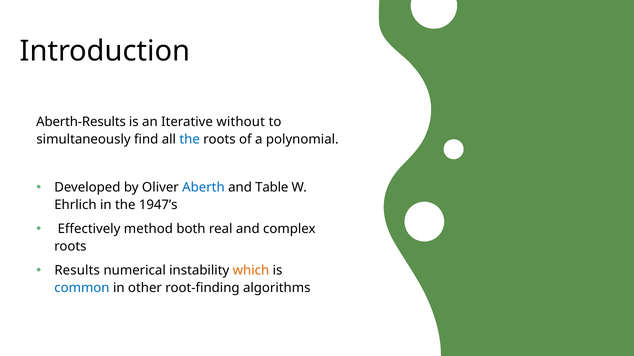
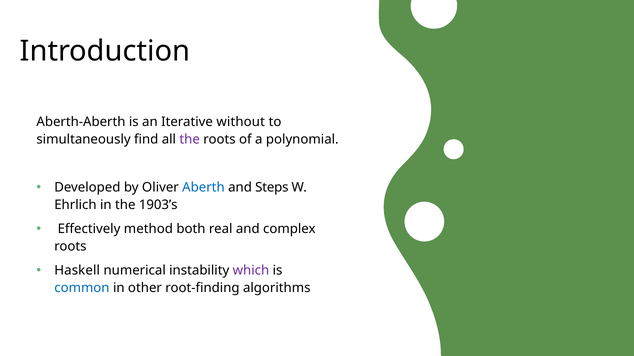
Aberth-Results: Aberth-Results -> Aberth-Aberth
the at (190, 140) colour: blue -> purple
Table: Table -> Steps
1947’s: 1947’s -> 1903’s
Results: Results -> Haskell
which colour: orange -> purple
